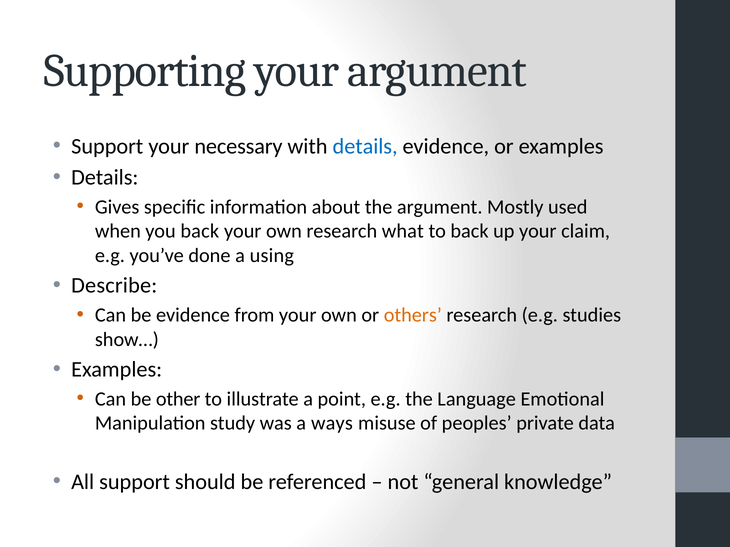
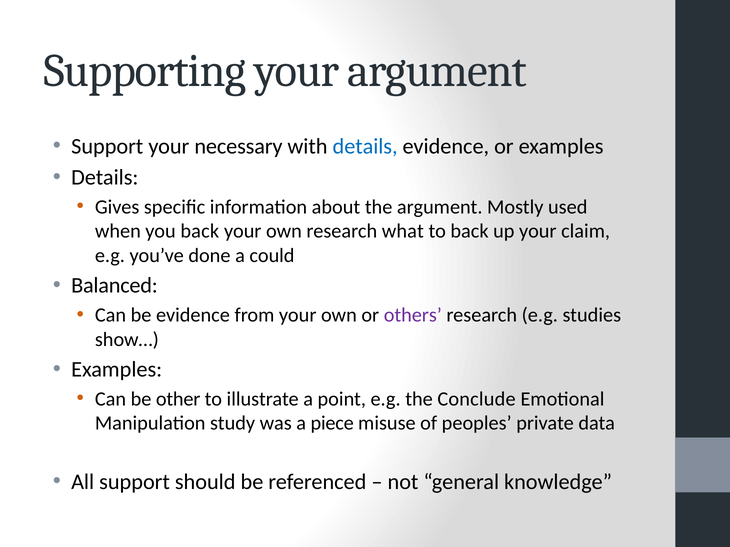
using: using -> could
Describe: Describe -> Balanced
others colour: orange -> purple
Language: Language -> Conclude
ways: ways -> piece
